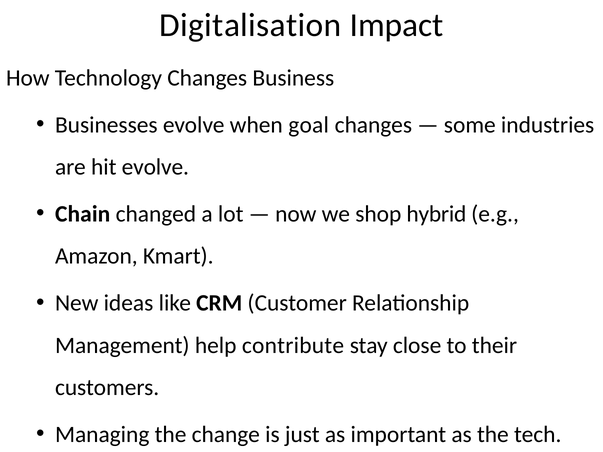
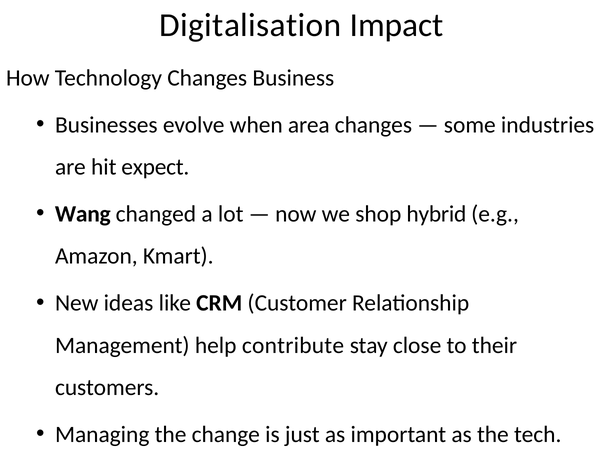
goal: goal -> area
hit evolve: evolve -> expect
Chain: Chain -> Wang
